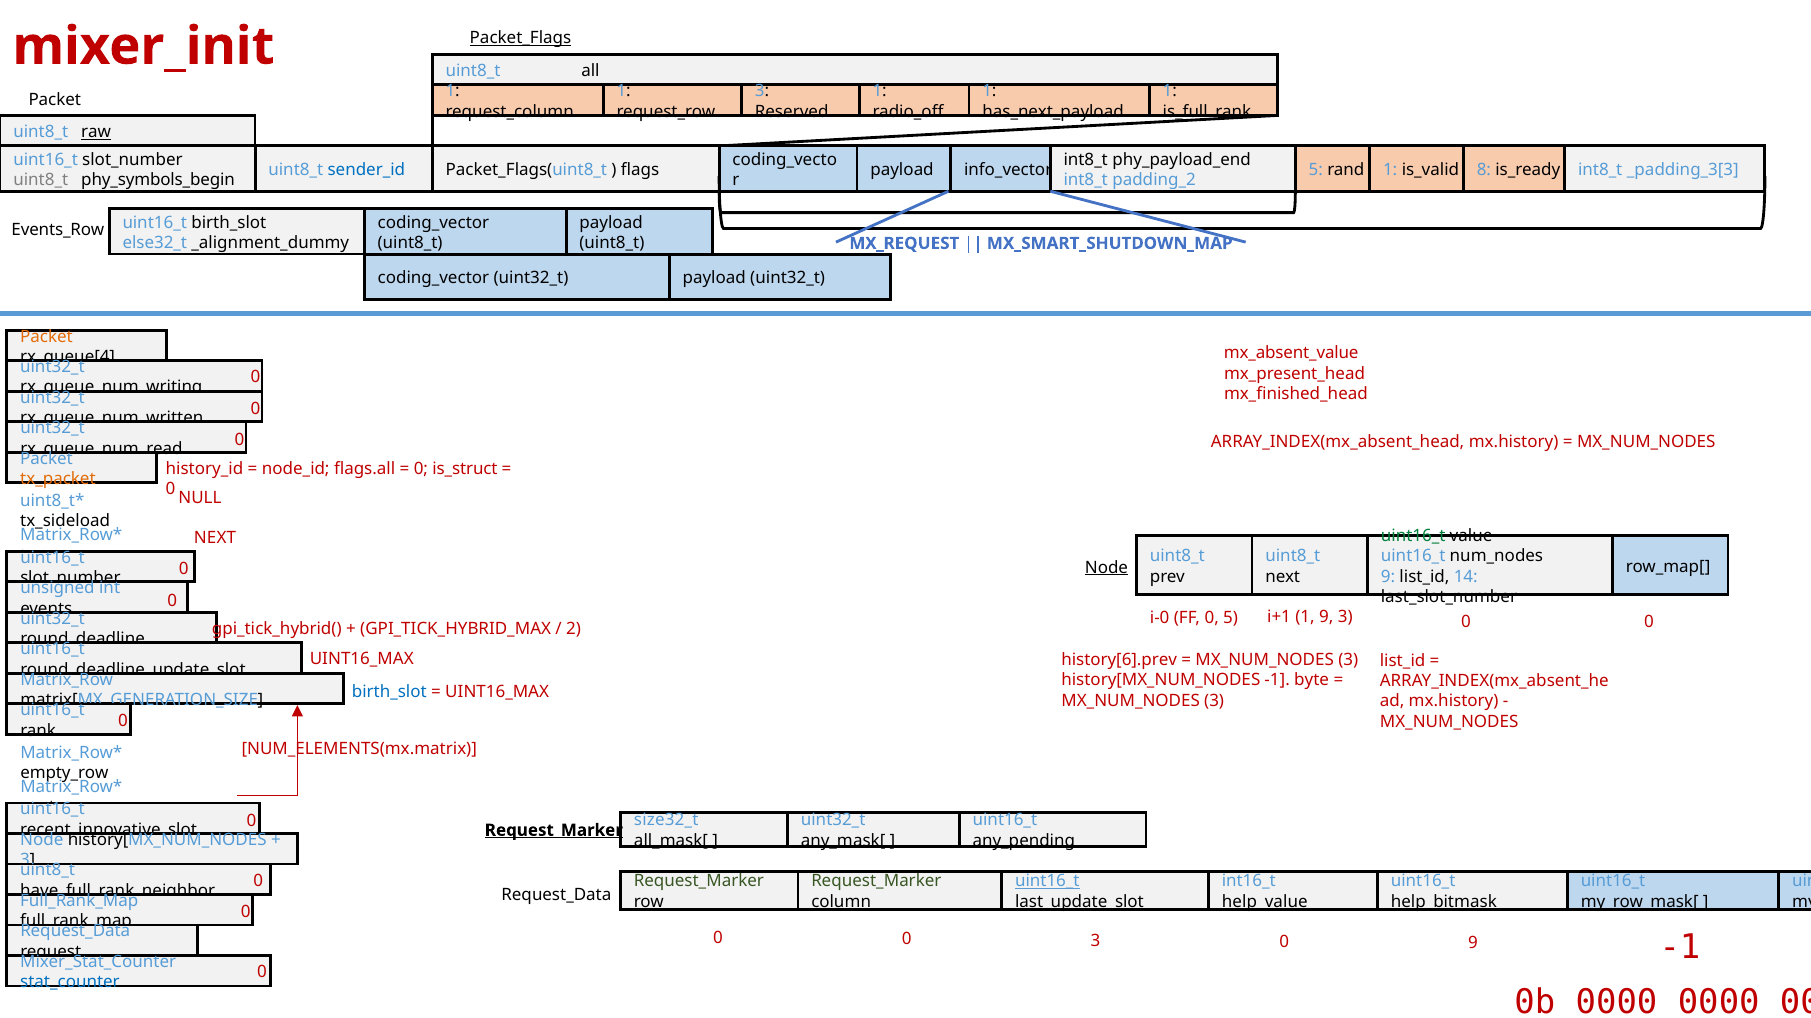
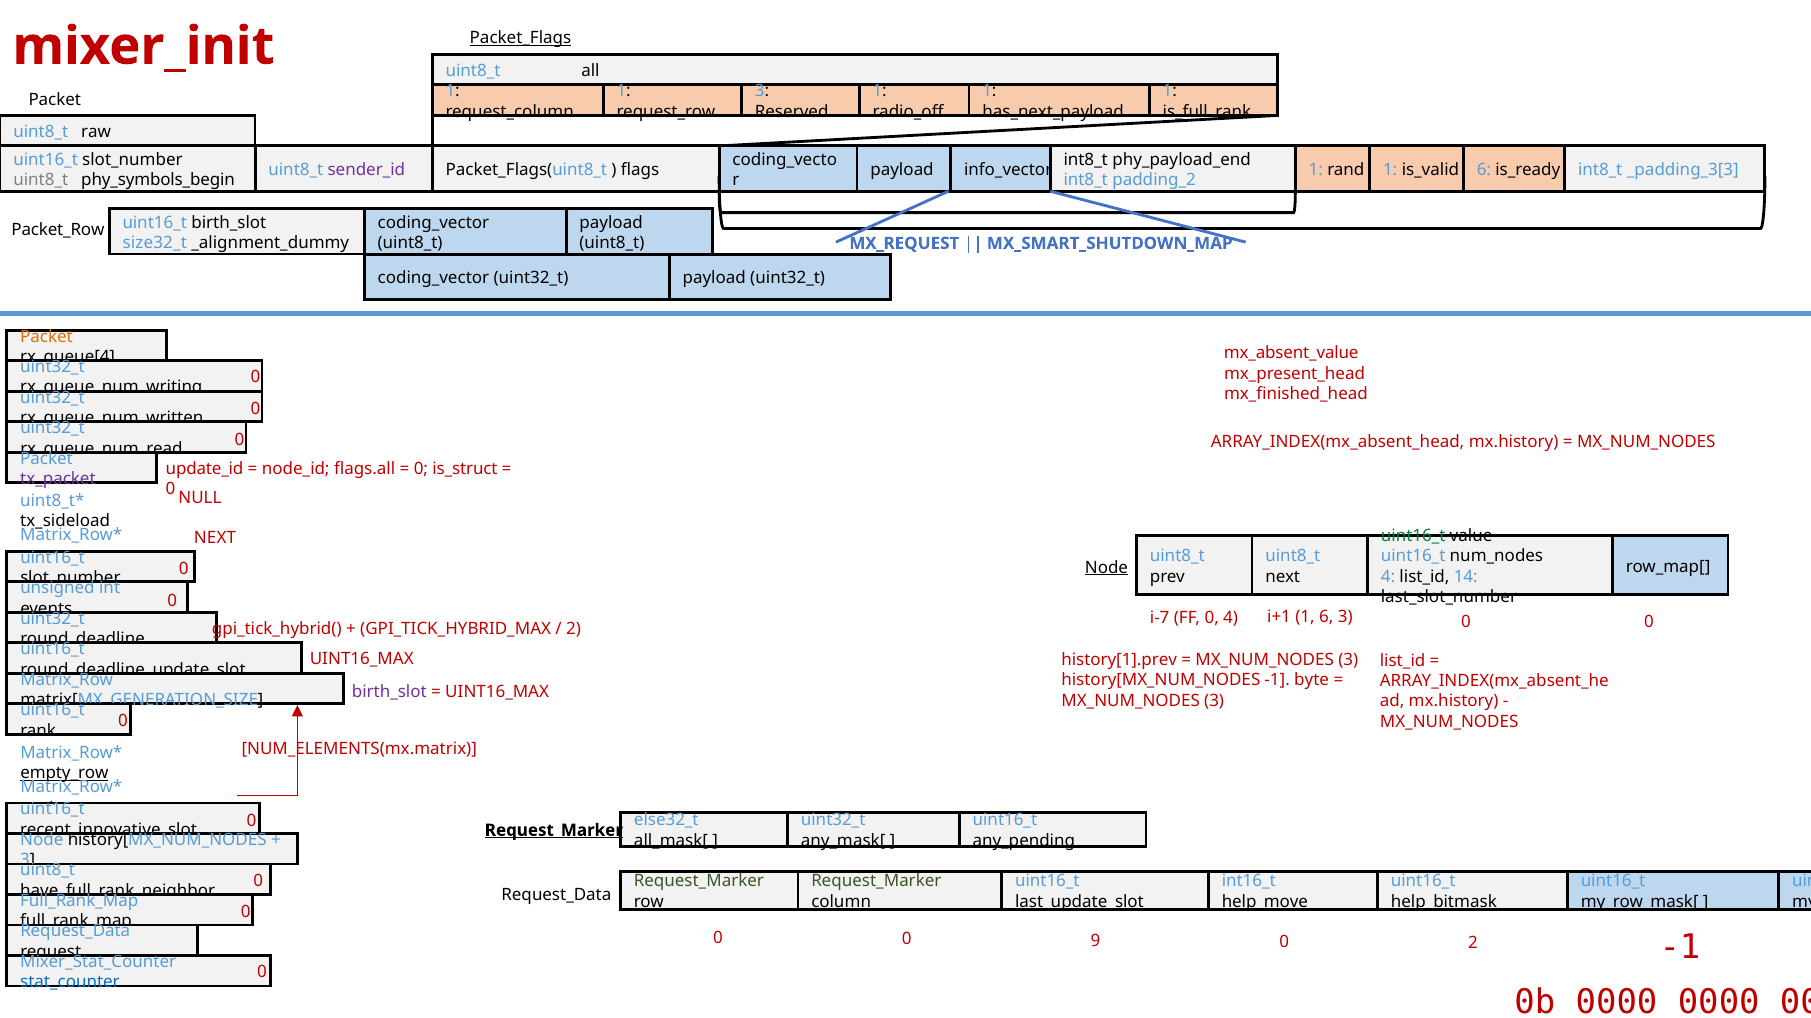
raw underline: present -> none
sender_id colour: blue -> purple
5 at (1316, 170): 5 -> 1
is_valid 8: 8 -> 6
Events_Row: Events_Row -> Packet_Row
else32_t: else32_t -> size32_t
history_id: history_id -> update_id
tx_packet colour: orange -> purple
9 at (1388, 577): 9 -> 4
i-0: i-0 -> i-7
0 5: 5 -> 4
1 9: 9 -> 6
history[6].prev: history[6].prev -> history[1].prev
birth_slot at (389, 692) colour: blue -> purple
empty_row underline: none -> present
size32_t: size32_t -> else32_t
uint16_t at (1047, 882) underline: present -> none
help_value: help_value -> help_move
0 3: 3 -> 9
0 9: 9 -> 2
